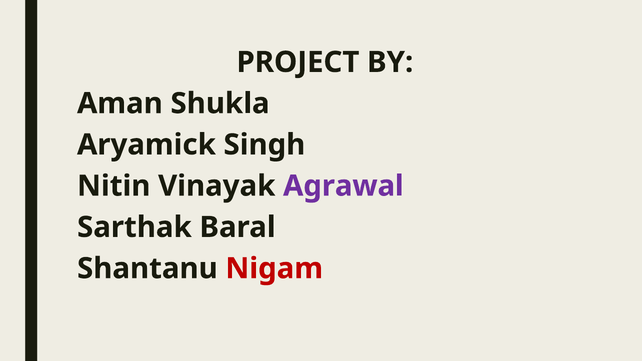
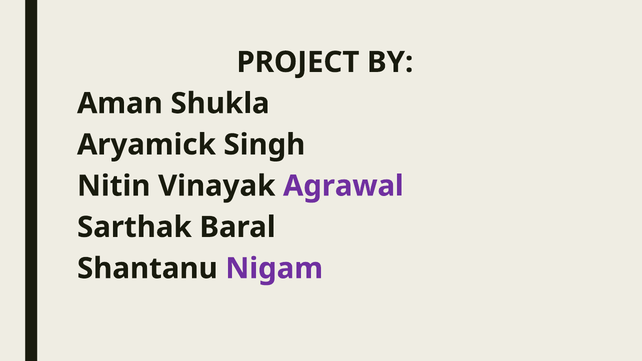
Nigam colour: red -> purple
